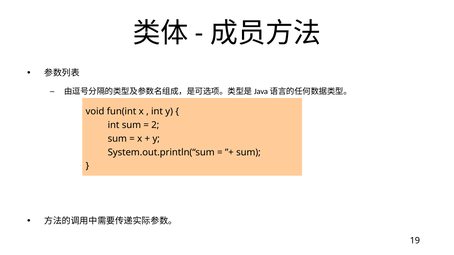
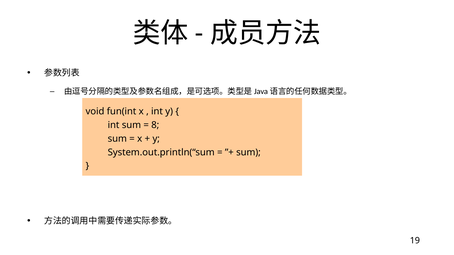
2: 2 -> 8
